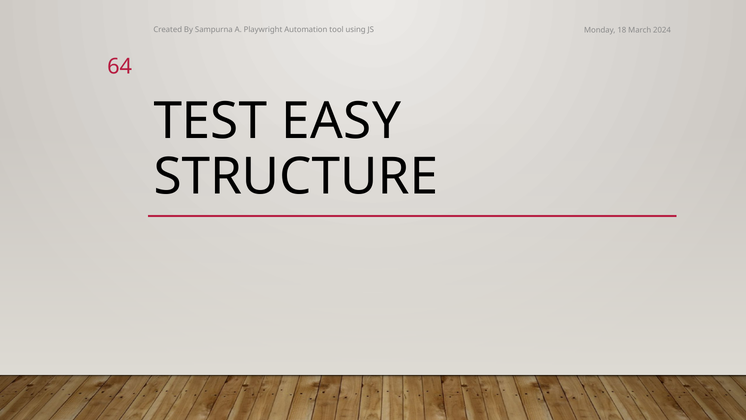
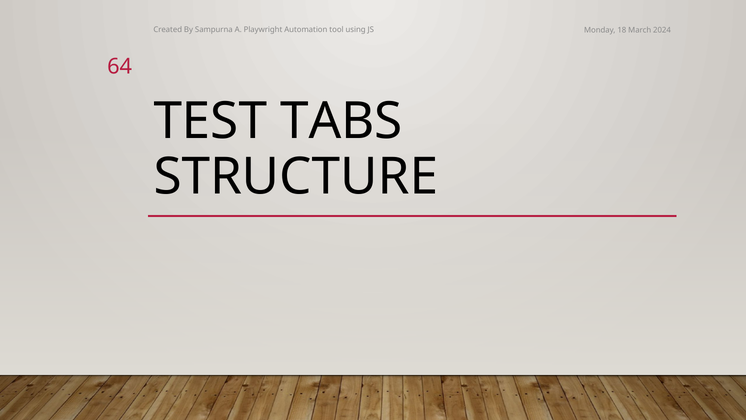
EASY: EASY -> TABS
